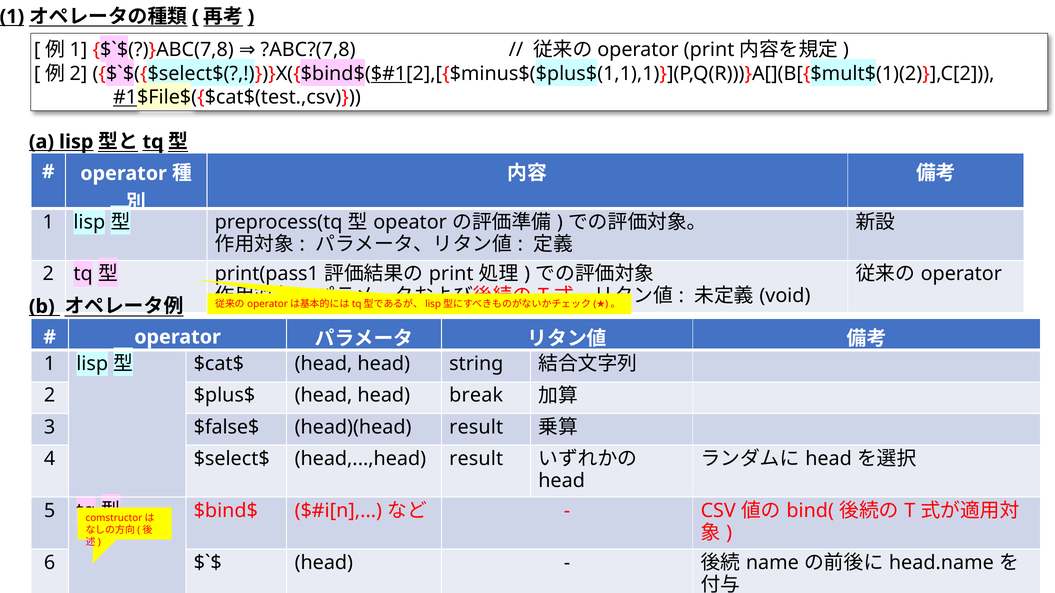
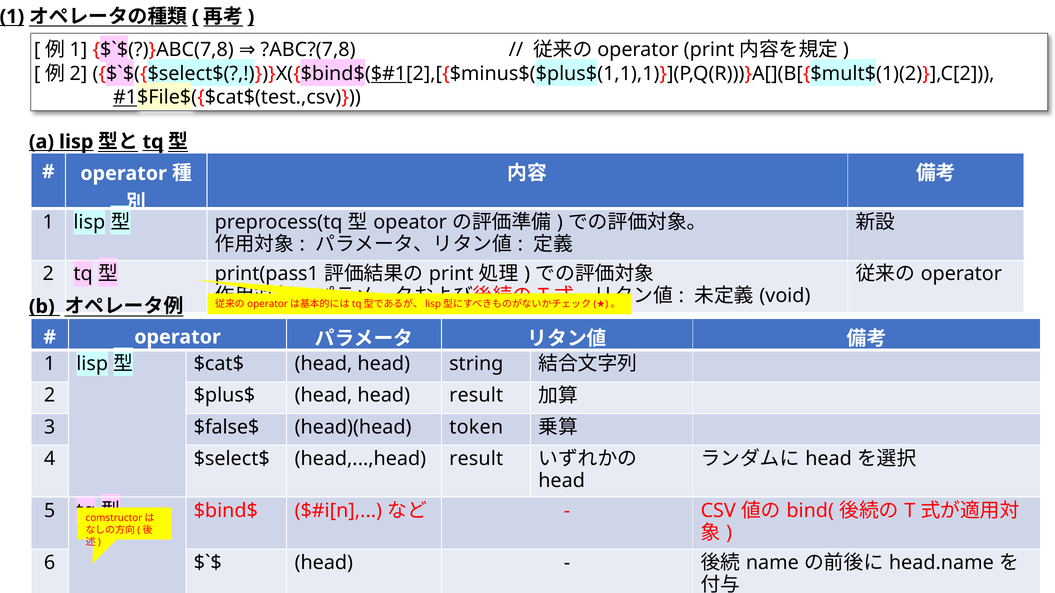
head break: break -> result
head)(head result: result -> token
